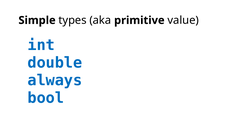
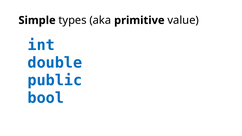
always: always -> public
